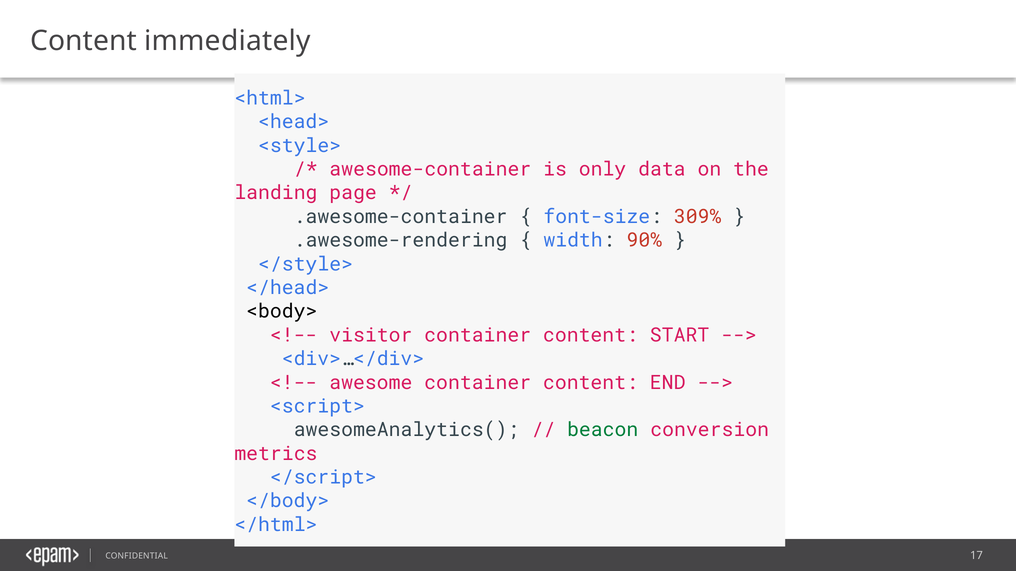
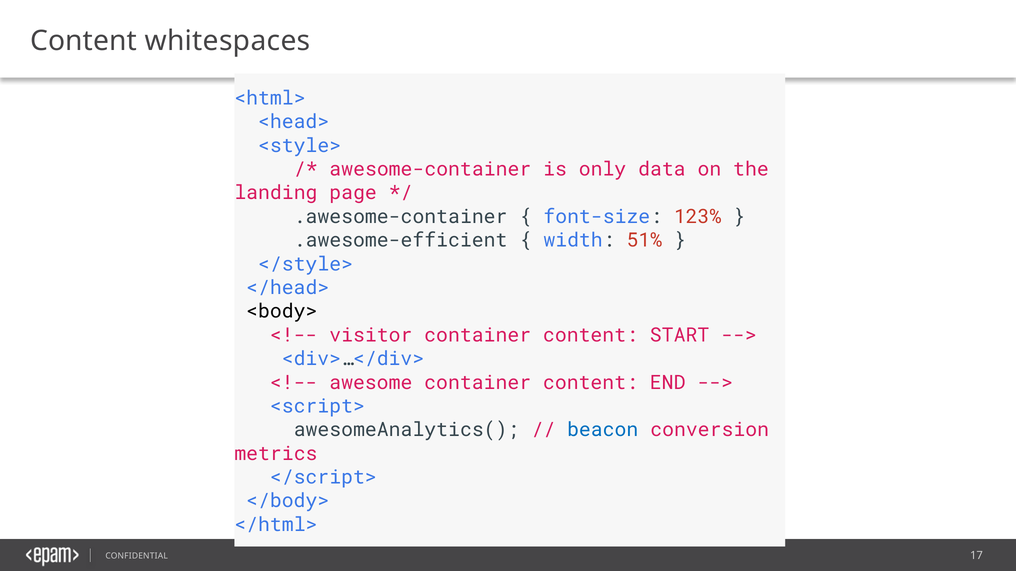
immediately: immediately -> whitespaces
309%: 309% -> 123%
.awesome-rendering: .awesome-rendering -> .awesome-efficient
90%: 90% -> 51%
beacon colour: green -> blue
